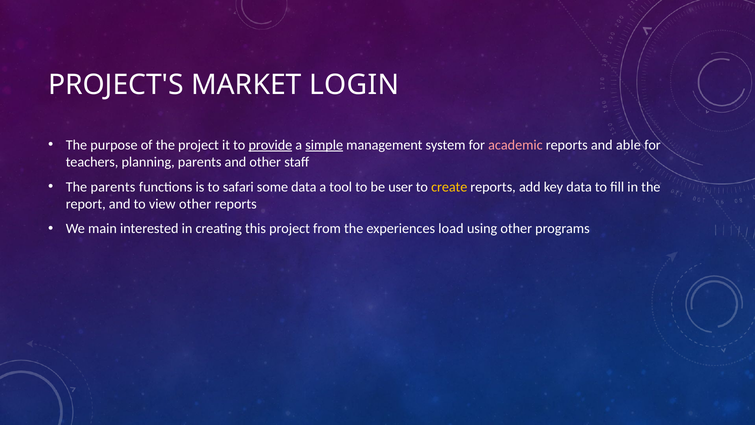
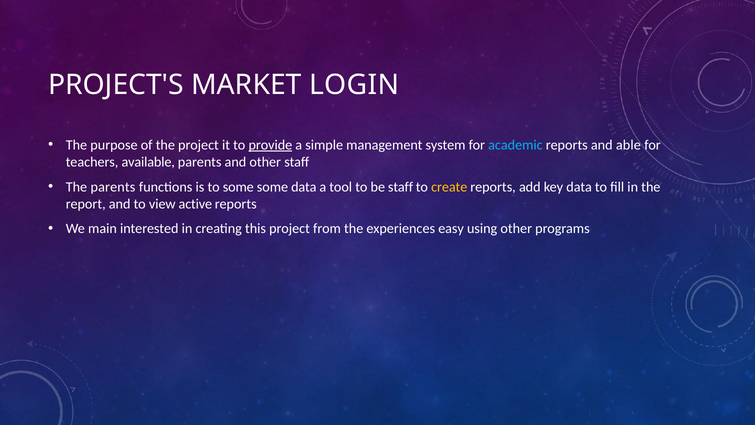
simple underline: present -> none
academic colour: pink -> light blue
planning: planning -> available
to safari: safari -> some
be user: user -> staff
view other: other -> active
load: load -> easy
